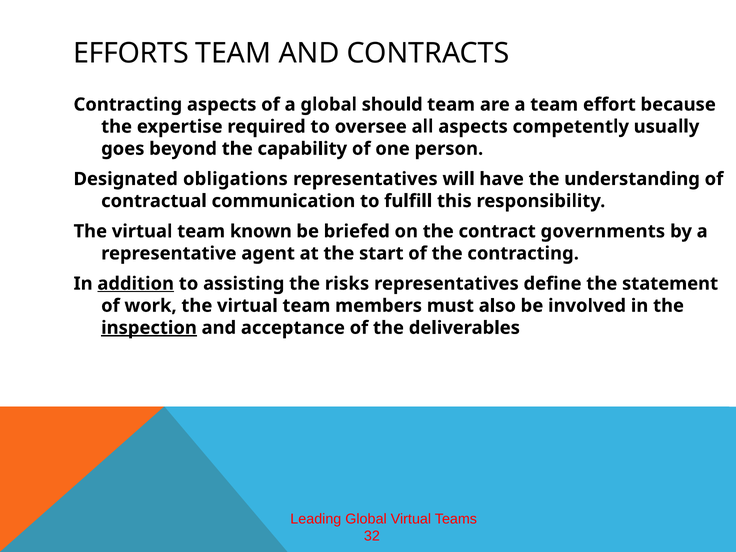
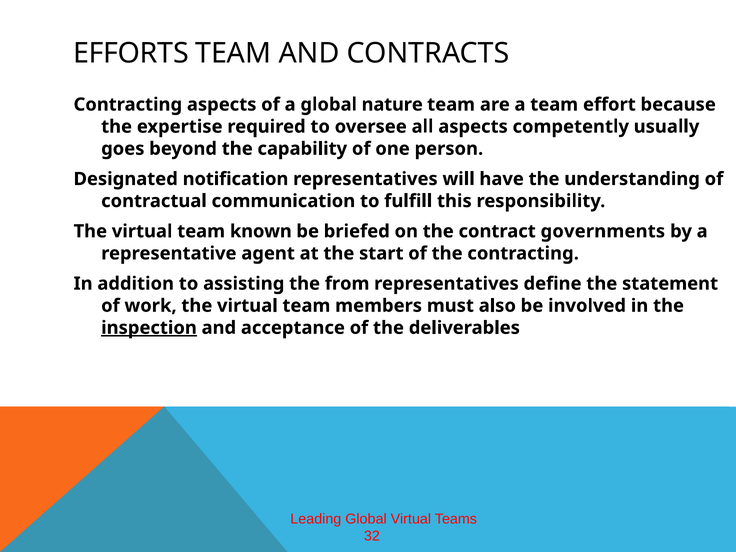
should: should -> nature
obligations: obligations -> notification
addition underline: present -> none
risks: risks -> from
